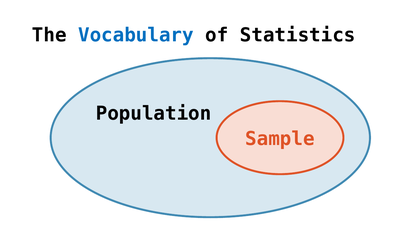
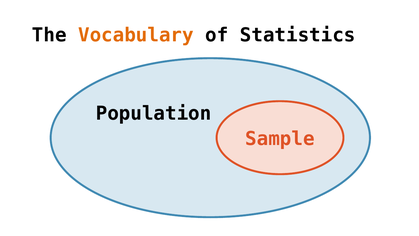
Vocabulary colour: blue -> orange
